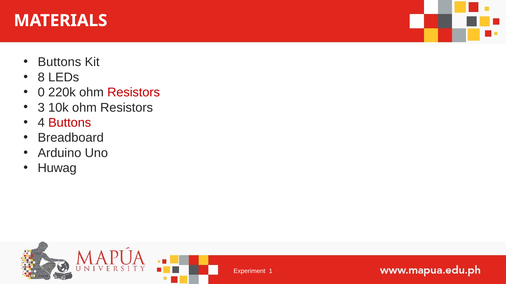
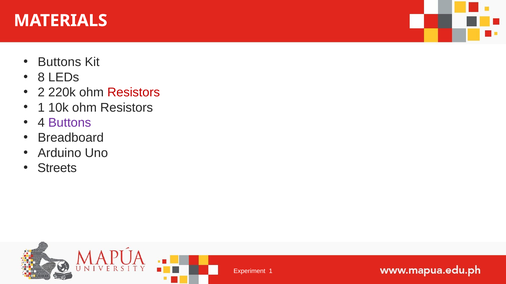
0: 0 -> 2
3 at (41, 108): 3 -> 1
Buttons at (70, 123) colour: red -> purple
Huwag: Huwag -> Streets
